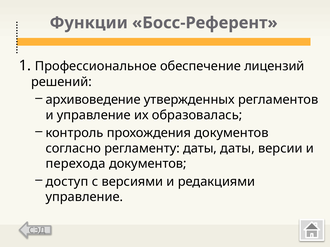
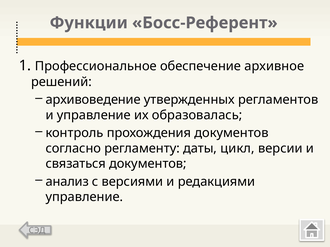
лицензий: лицензий -> архивное
даты даты: даты -> цикл
перехода: перехода -> связаться
доступ: доступ -> анализ
